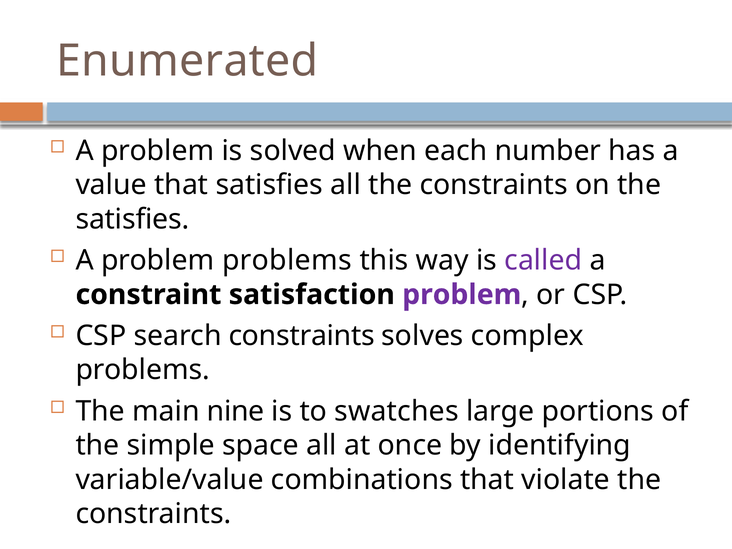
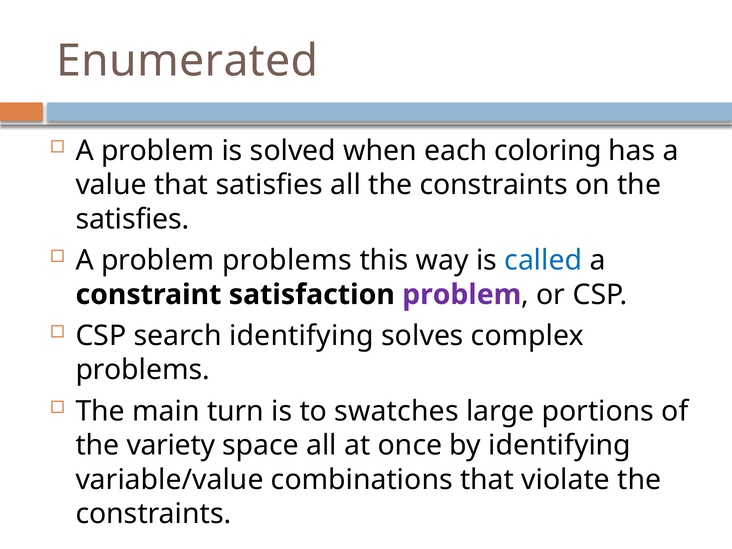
number: number -> coloring
called colour: purple -> blue
search constraints: constraints -> identifying
nine: nine -> turn
simple: simple -> variety
